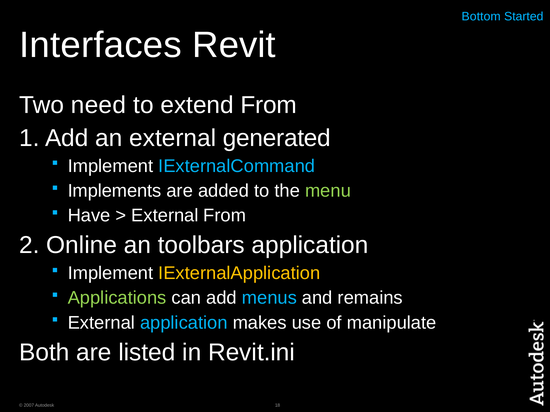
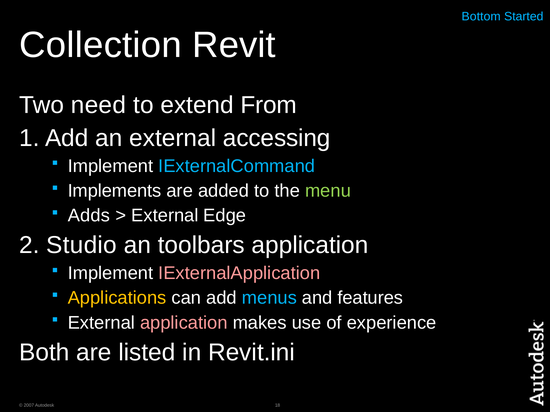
Interfaces: Interfaces -> Collection
generated: generated -> accessing
Have: Have -> Adds
External From: From -> Edge
Online: Online -> Studio
IExternalApplication colour: yellow -> pink
Applications colour: light green -> yellow
remains: remains -> features
application at (184, 323) colour: light blue -> pink
manipulate: manipulate -> experience
